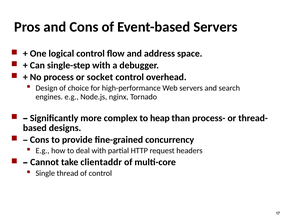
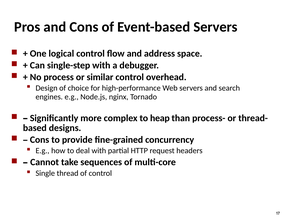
socket: socket -> similar
clientaddr: clientaddr -> sequences
